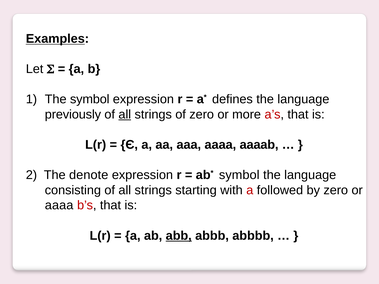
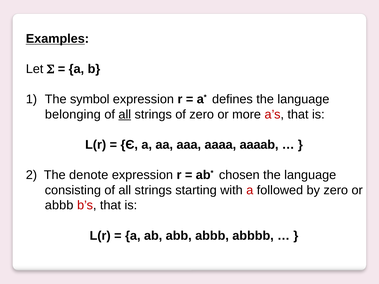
previously: previously -> belonging
symbol at (239, 175): symbol -> chosen
aaaa at (59, 206): aaaa -> abbb
abb underline: present -> none
